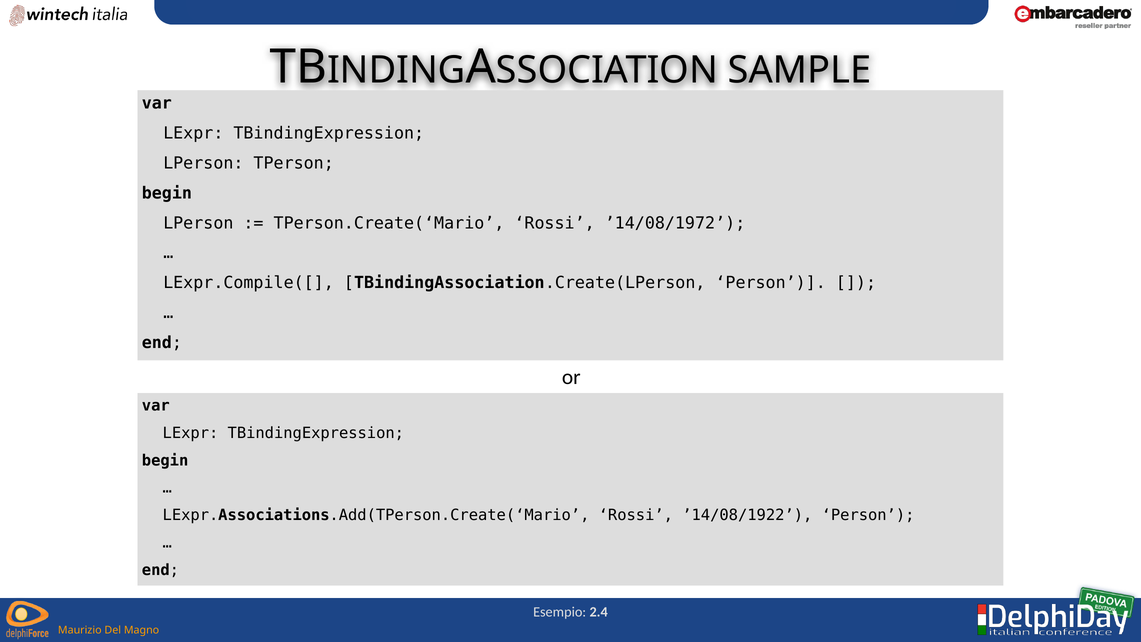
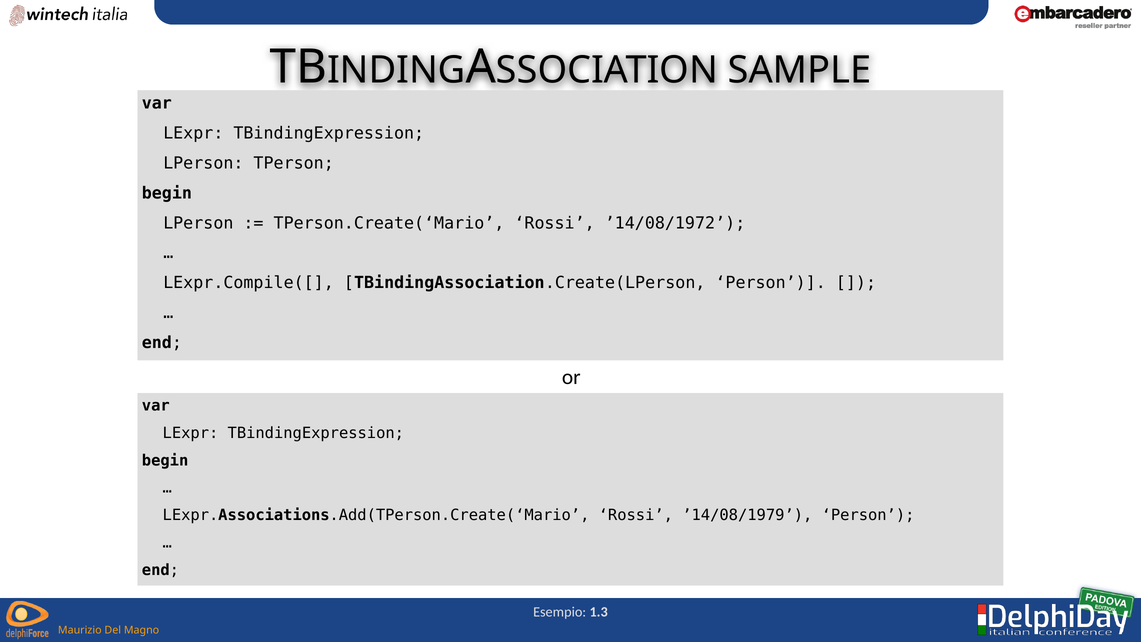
’14/08/1922: ’14/08/1922 -> ’14/08/1979
2.4: 2.4 -> 1.3
